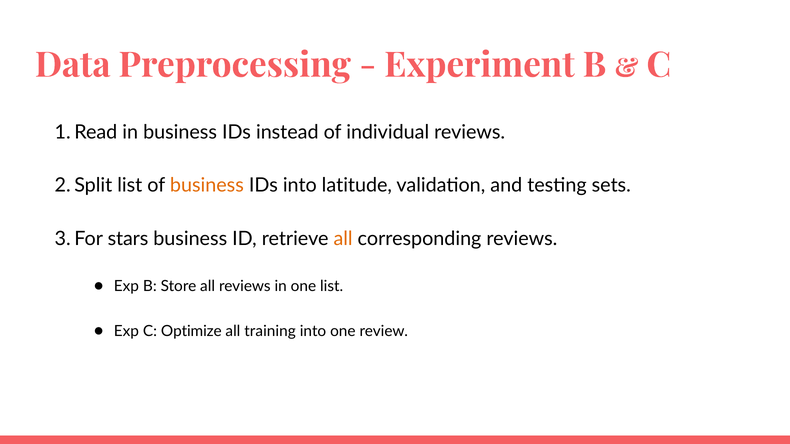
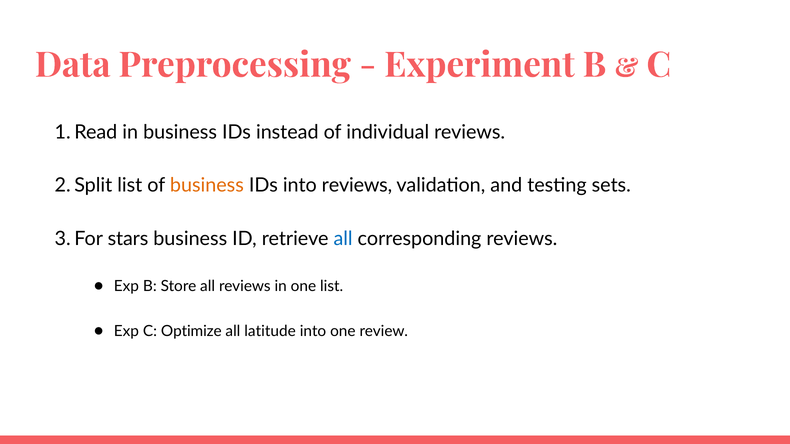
into latitude: latitude -> reviews
all at (343, 239) colour: orange -> blue
training: training -> latitude
